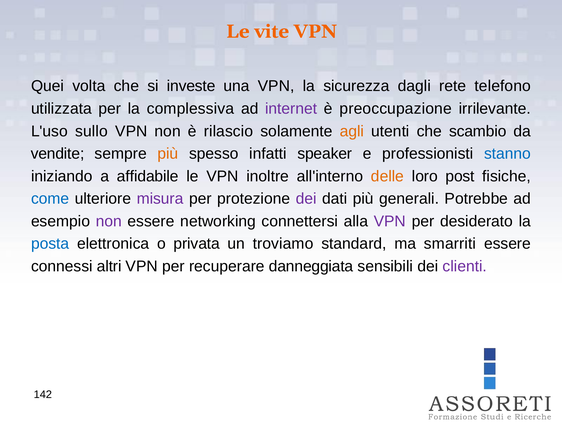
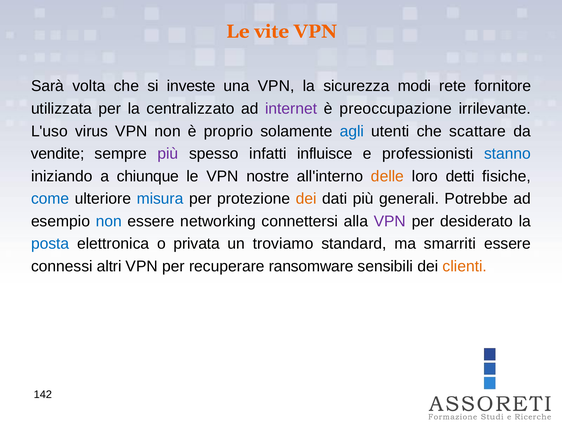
Quei: Quei -> Sarà
dagli: dagli -> modi
telefono: telefono -> fornitore
complessiva: complessiva -> centralizzato
sullo: sullo -> virus
rilascio: rilascio -> proprio
agli colour: orange -> blue
scambio: scambio -> scattare
più at (168, 154) colour: orange -> purple
speaker: speaker -> influisce
affidabile: affidabile -> chiunque
inoltre: inoltre -> nostre
post: post -> detti
misura colour: purple -> blue
dei at (306, 198) colour: purple -> orange
non at (109, 221) colour: purple -> blue
danneggiata: danneggiata -> ransomware
clienti colour: purple -> orange
